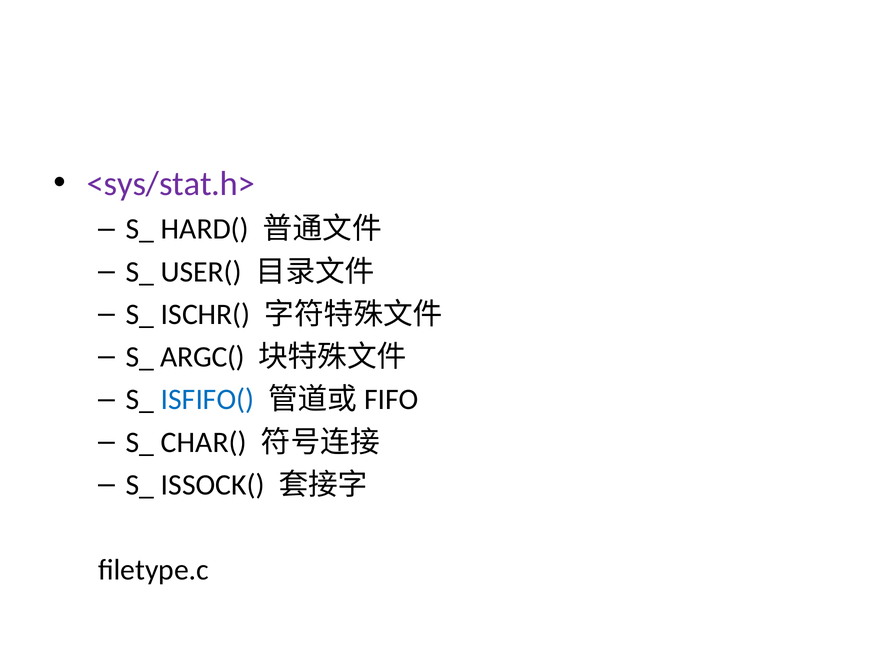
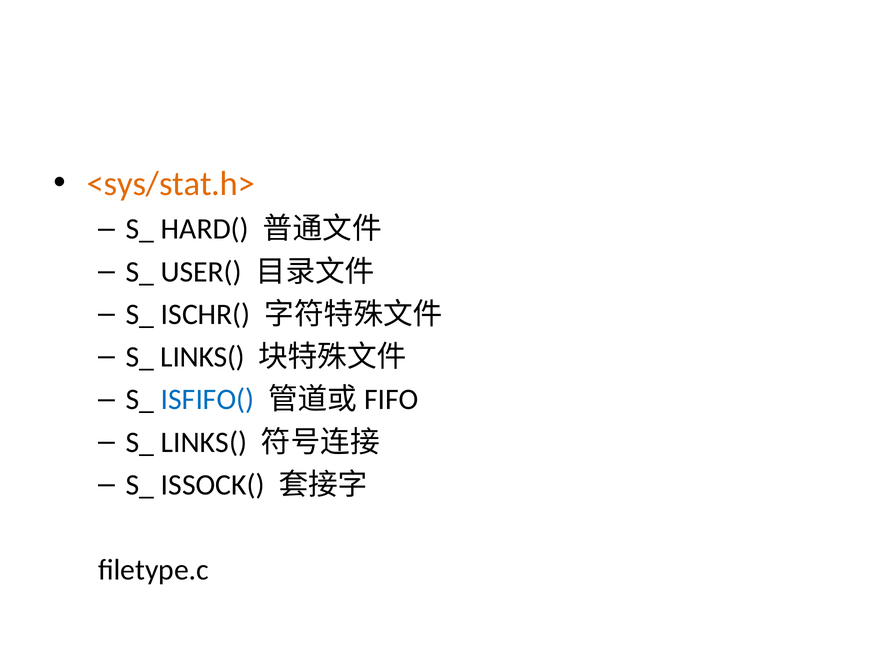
<sys/stat.h> colour: purple -> orange
ARGC( at (203, 357): ARGC( -> LINKS(
CHAR( at (204, 442): CHAR( -> LINKS(
